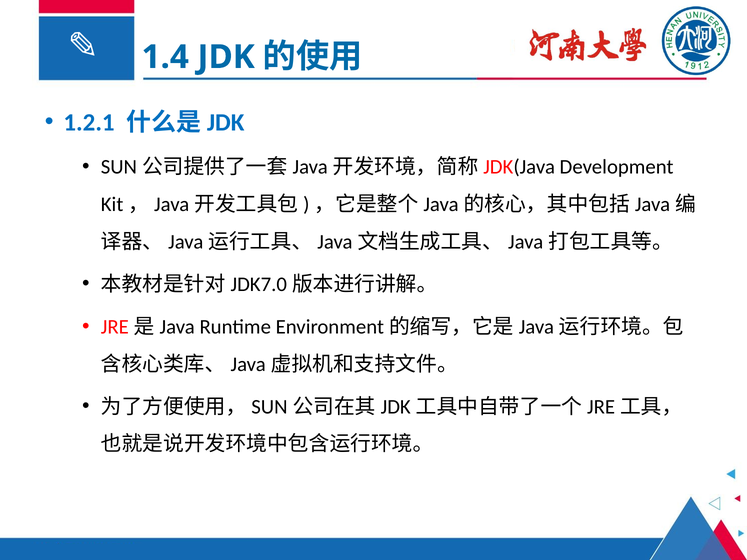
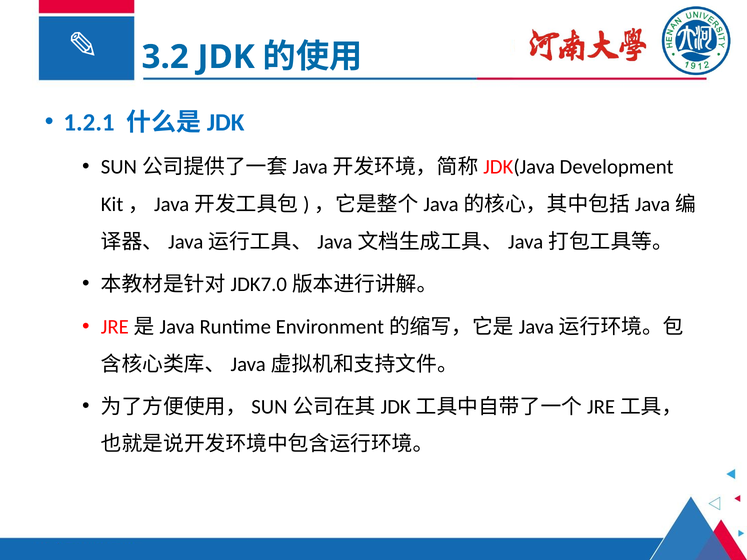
1.4: 1.4 -> 3.2
